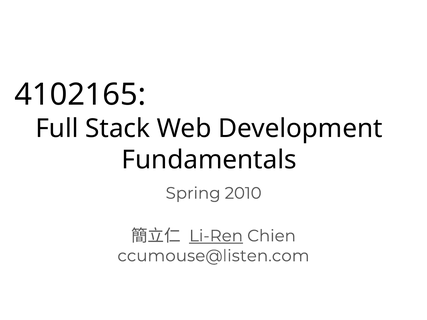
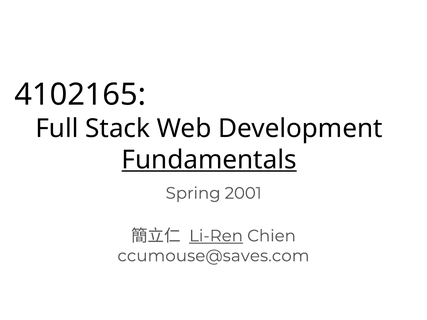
Fundamentals underline: none -> present
2010: 2010 -> 2001
ccumouse@listen.com: ccumouse@listen.com -> ccumouse@saves.com
